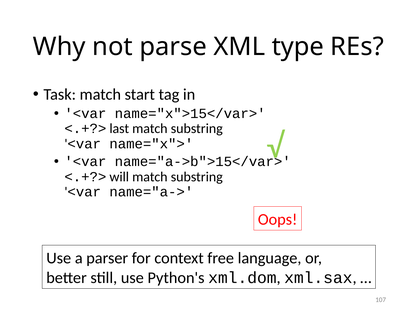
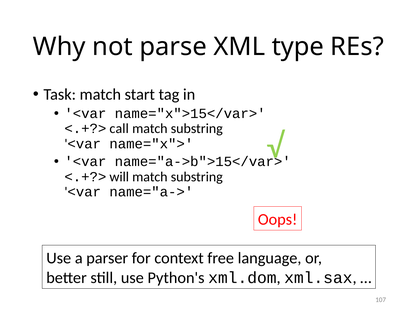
last: last -> call
